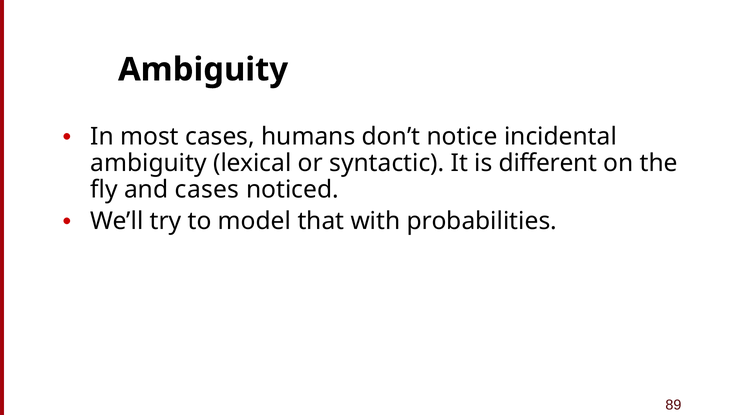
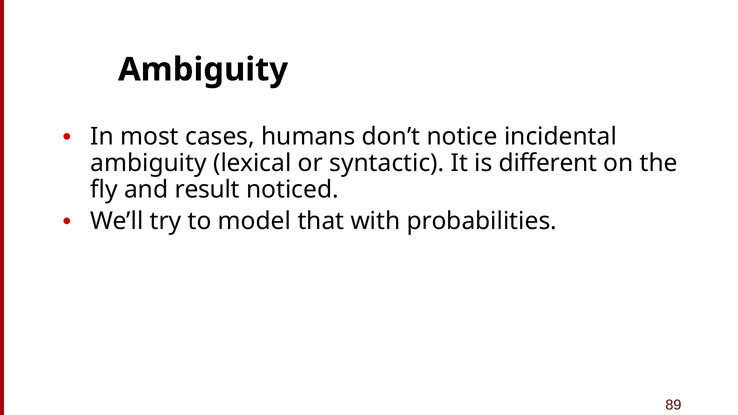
and cases: cases -> result
